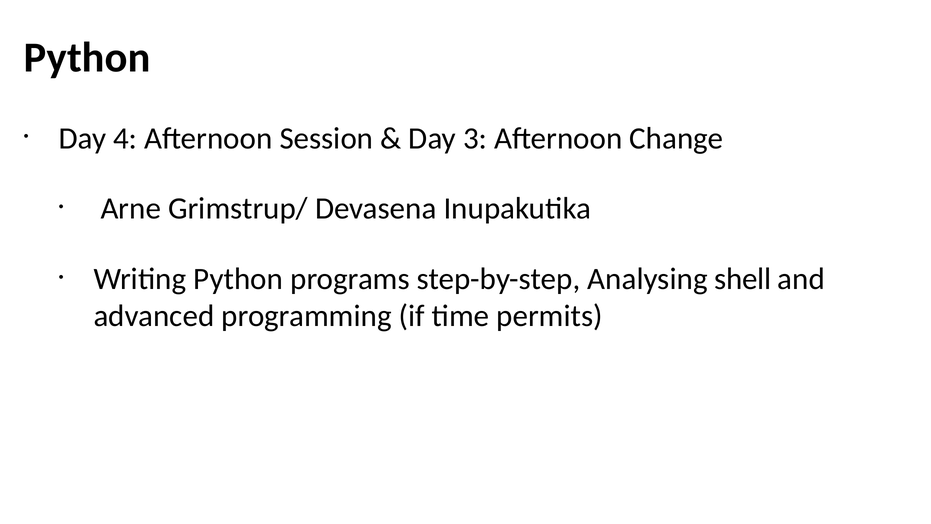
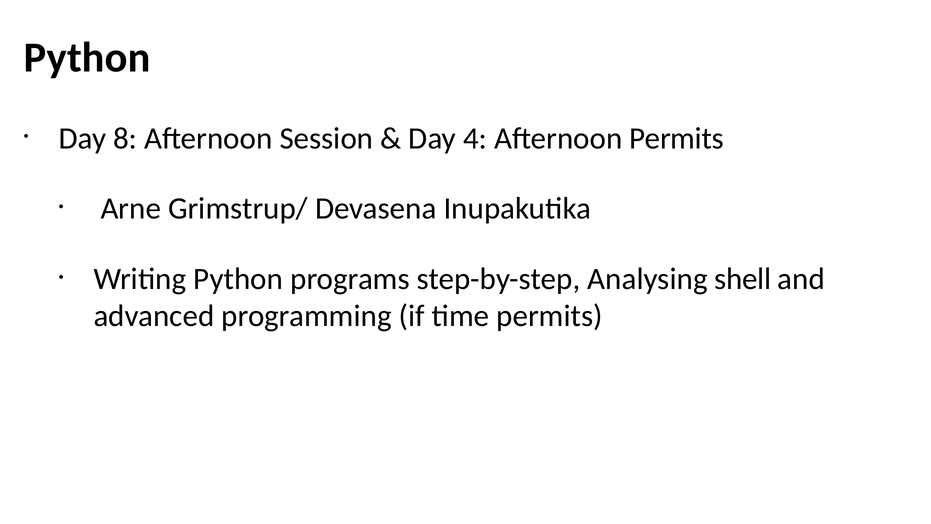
4: 4 -> 8
3: 3 -> 4
Afternoon Change: Change -> Permits
